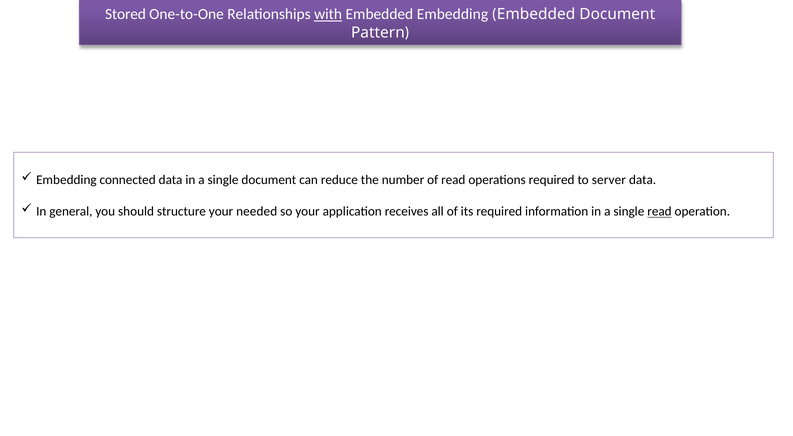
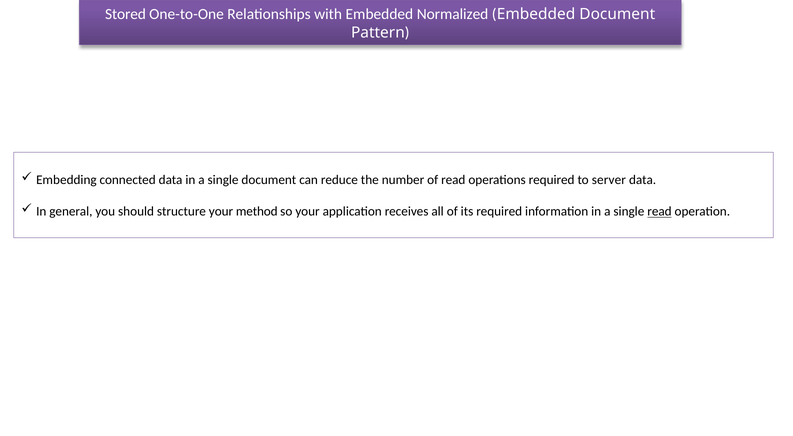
with underline: present -> none
Embedded Embedding: Embedding -> Normalized
needed: needed -> method
